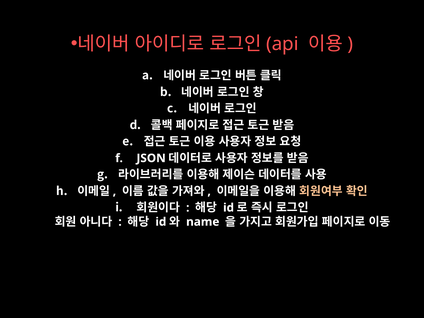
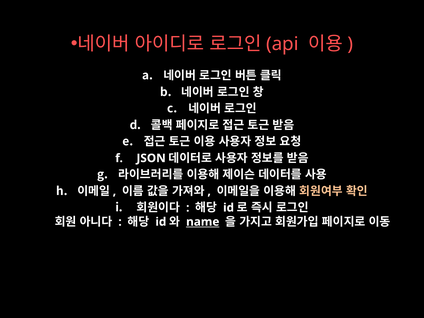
name underline: none -> present
